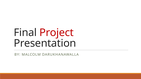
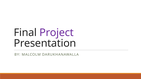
Project colour: red -> purple
